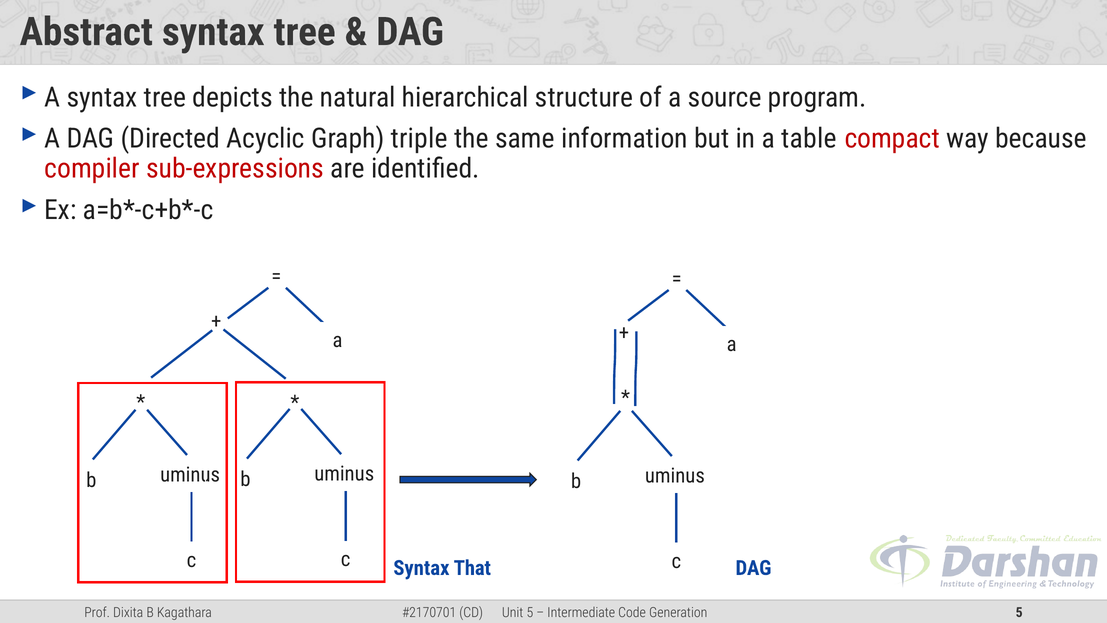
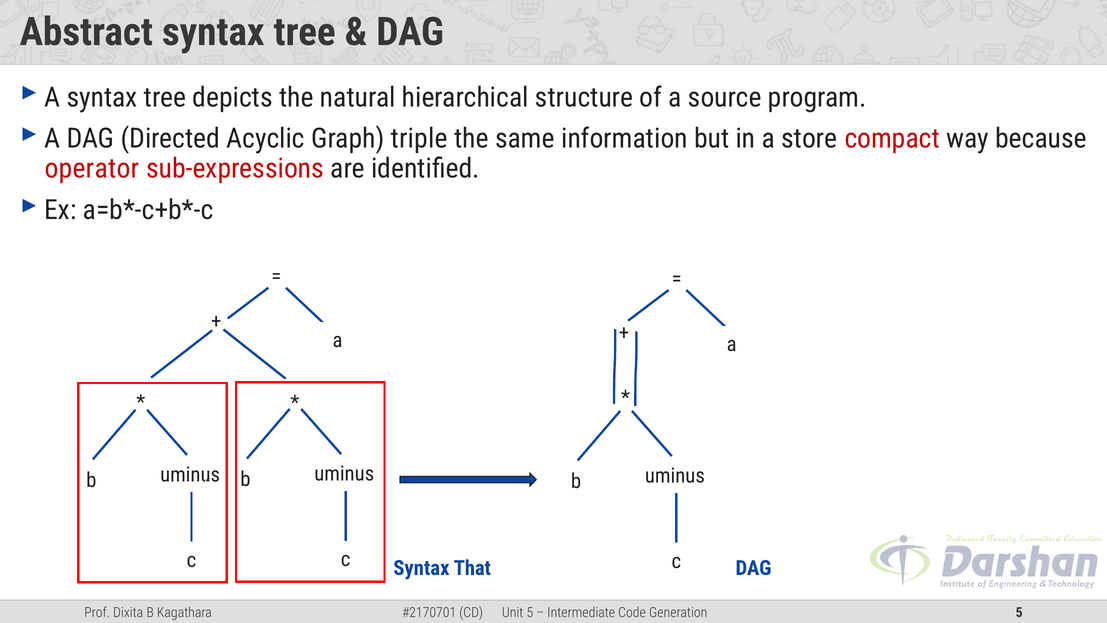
table: table -> store
compiler: compiler -> operator
